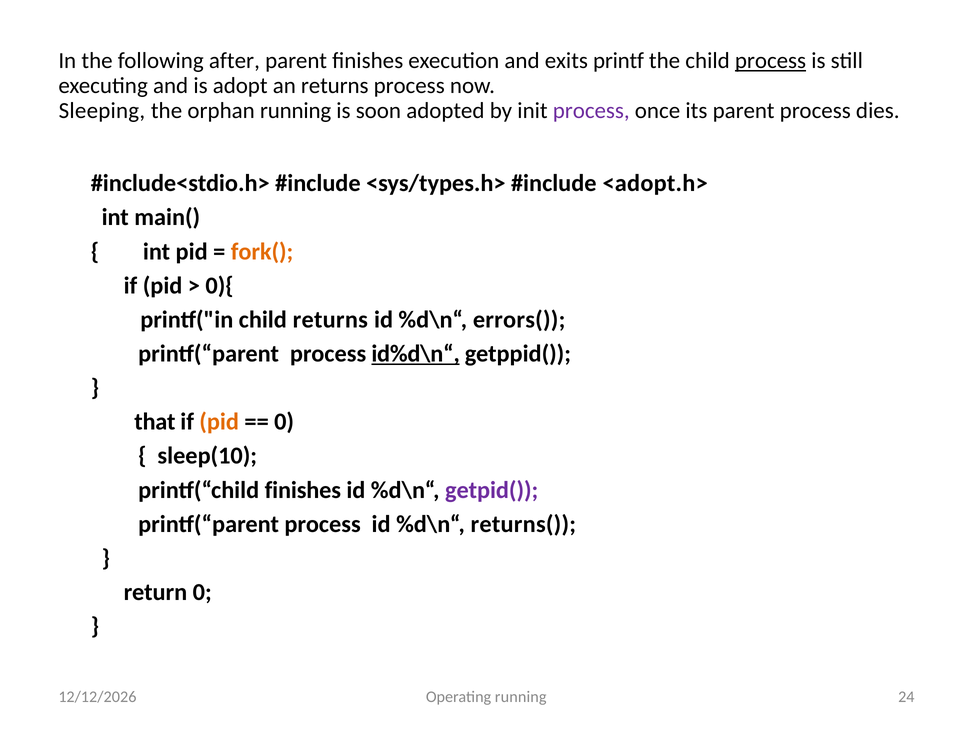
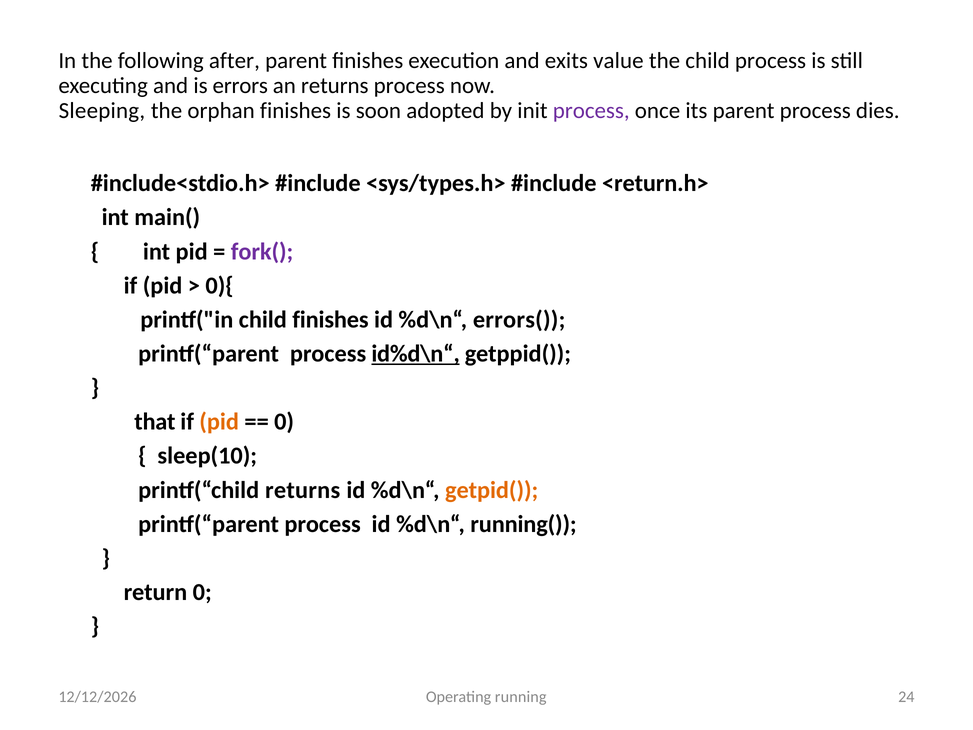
printf: printf -> value
process at (771, 61) underline: present -> none
adopt: adopt -> errors
orphan running: running -> finishes
<adopt.h>: <adopt.h> -> <return.h>
fork( colour: orange -> purple
child returns: returns -> finishes
printf(“child finishes: finishes -> returns
getpid( colour: purple -> orange
returns(: returns( -> running(
